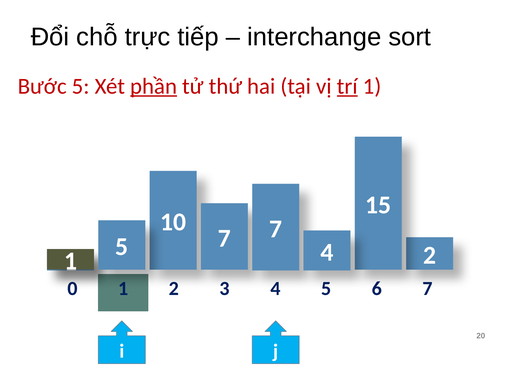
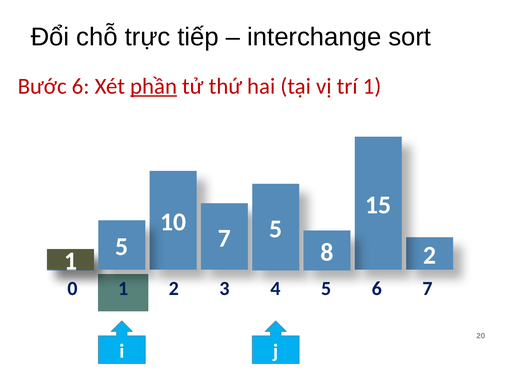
Bước 5: 5 -> 6
trí underline: present -> none
7 7: 7 -> 5
5 4: 4 -> 8
